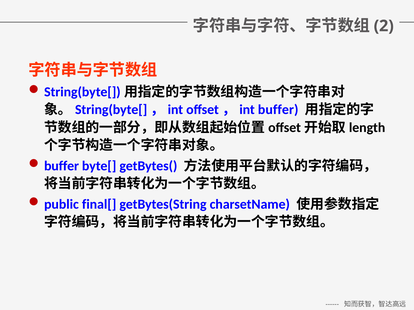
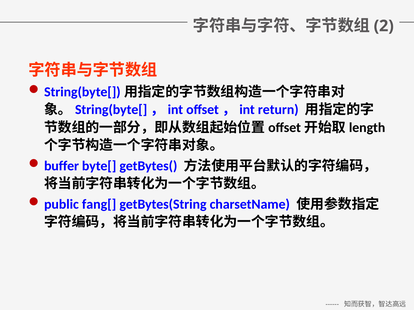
offset，int buffer: buffer -> return
final[: final[ -> fang[
